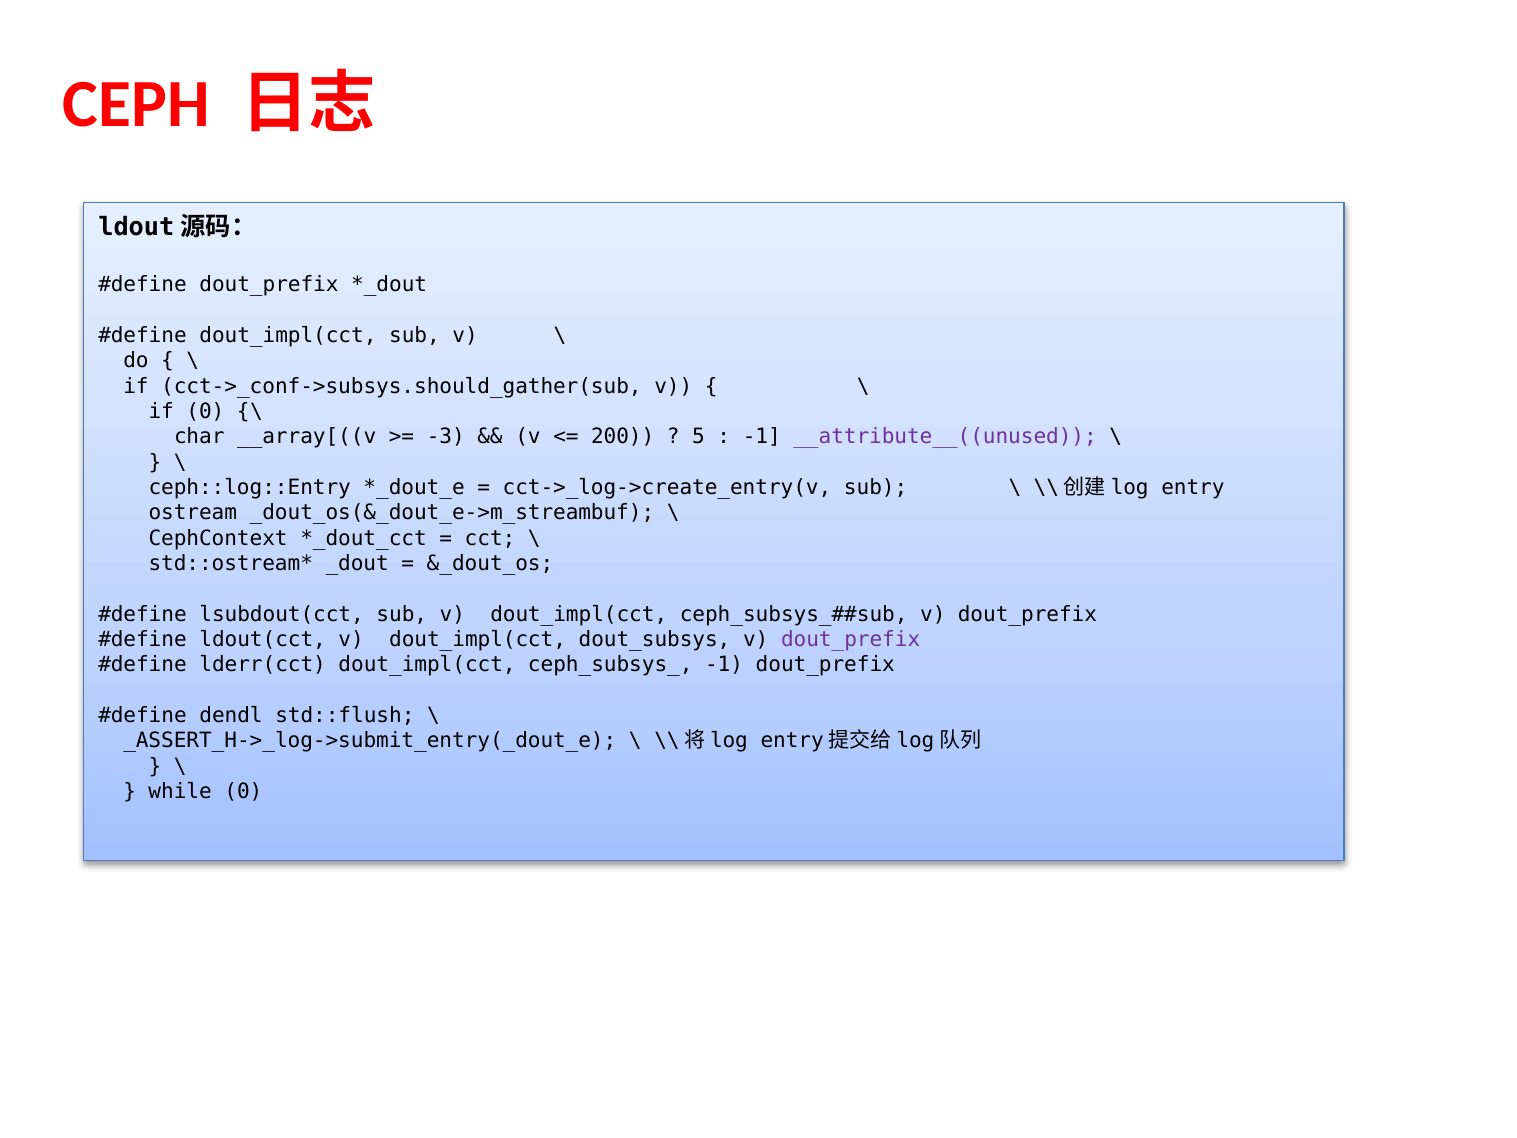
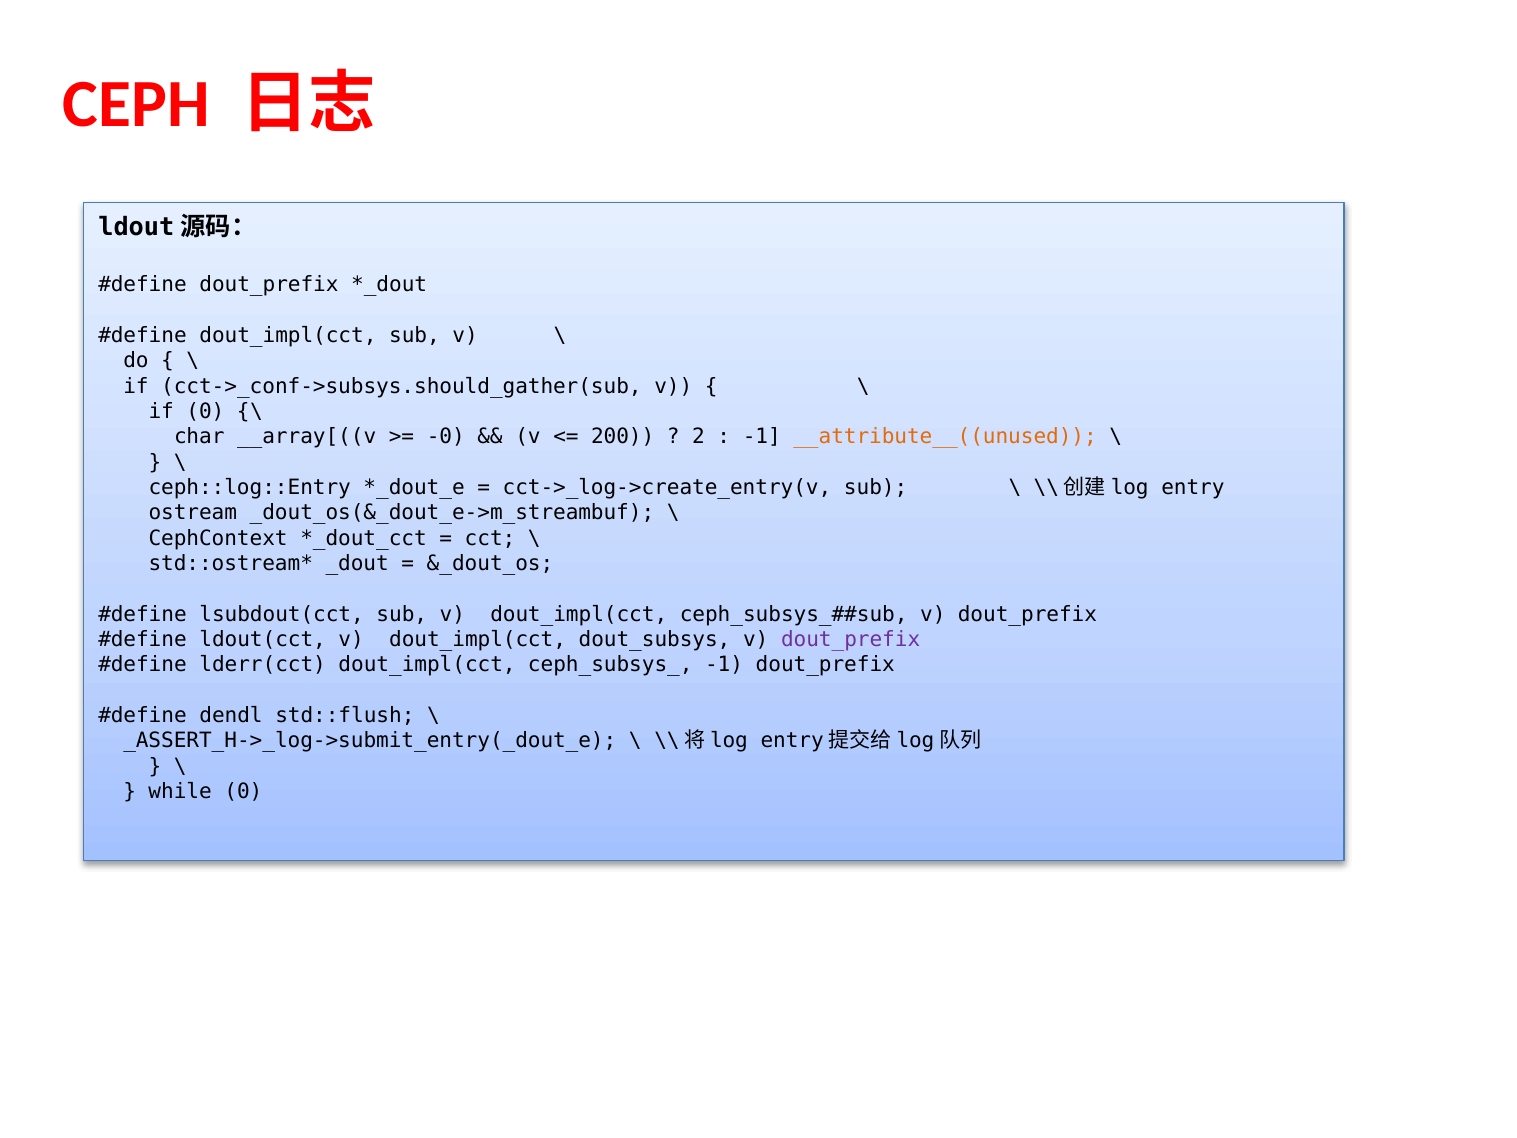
-3: -3 -> -0
5: 5 -> 2
__attribute__((unused colour: purple -> orange
